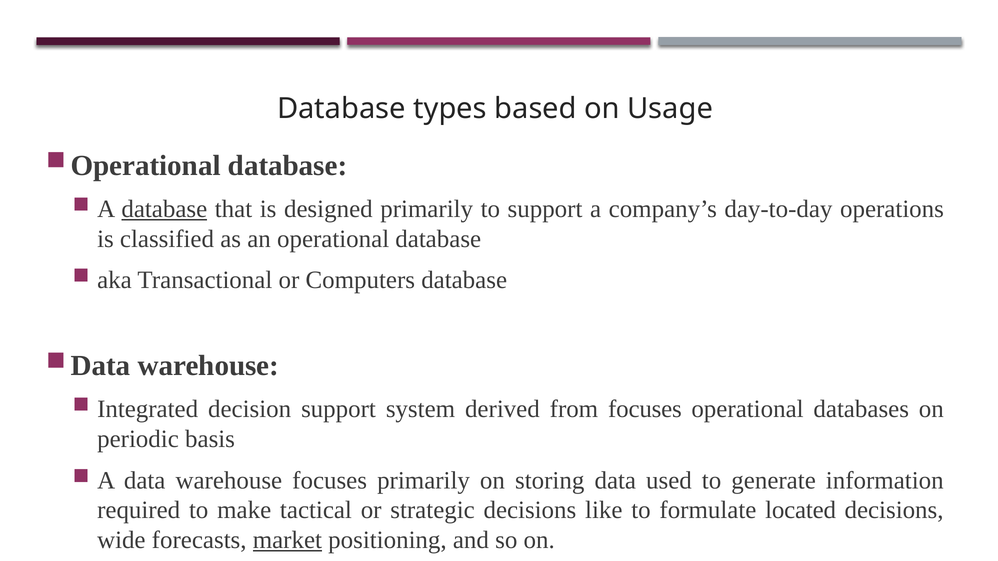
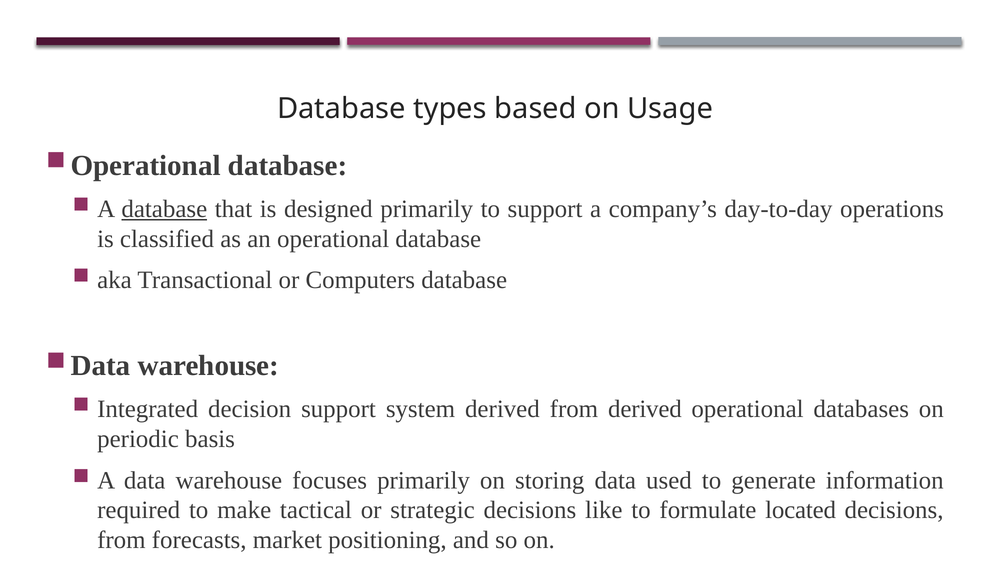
from focuses: focuses -> derived
wide at (121, 540): wide -> from
market underline: present -> none
